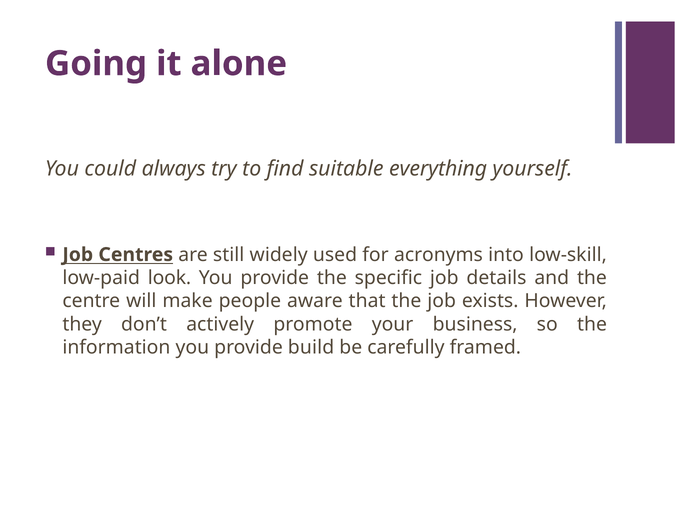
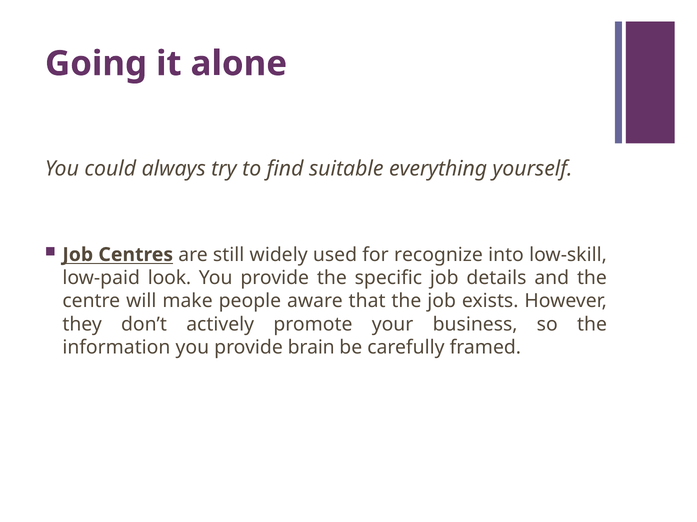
acronyms: acronyms -> recognize
build: build -> brain
